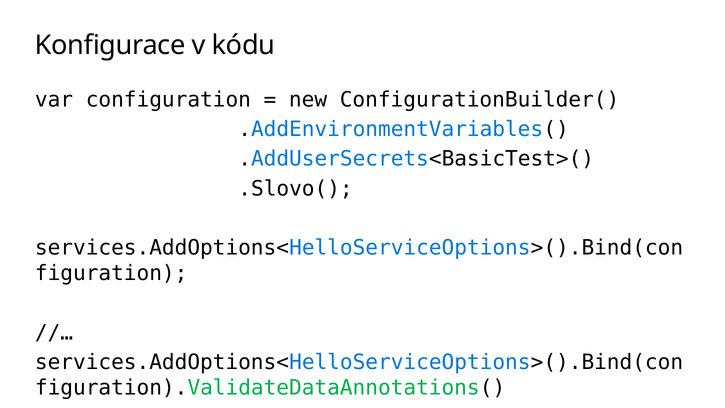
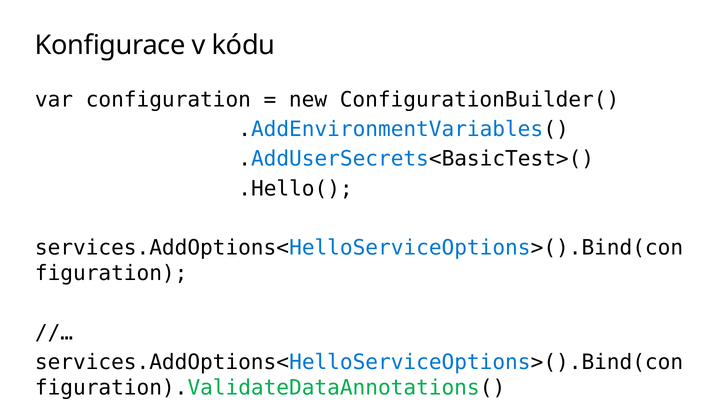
.Slovo(: .Slovo( -> .Hello(
